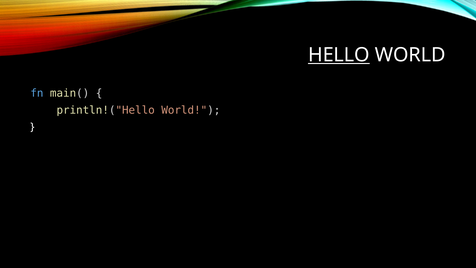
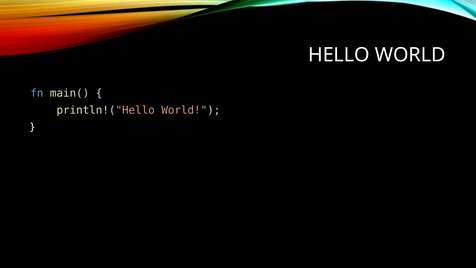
HELLO underline: present -> none
